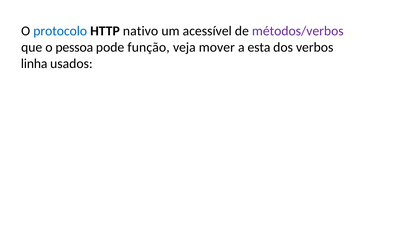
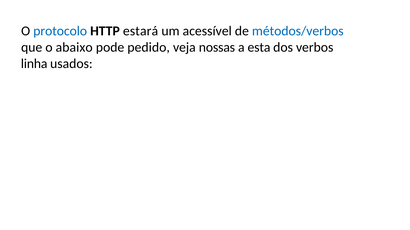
nativo: nativo -> estará
métodos/verbos colour: purple -> blue
pessoa: pessoa -> abaixo
função: função -> pedido
mover: mover -> nossas
